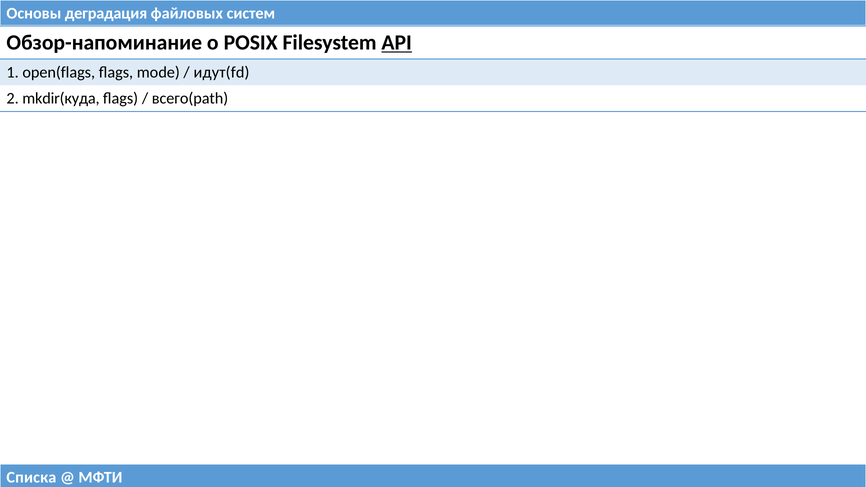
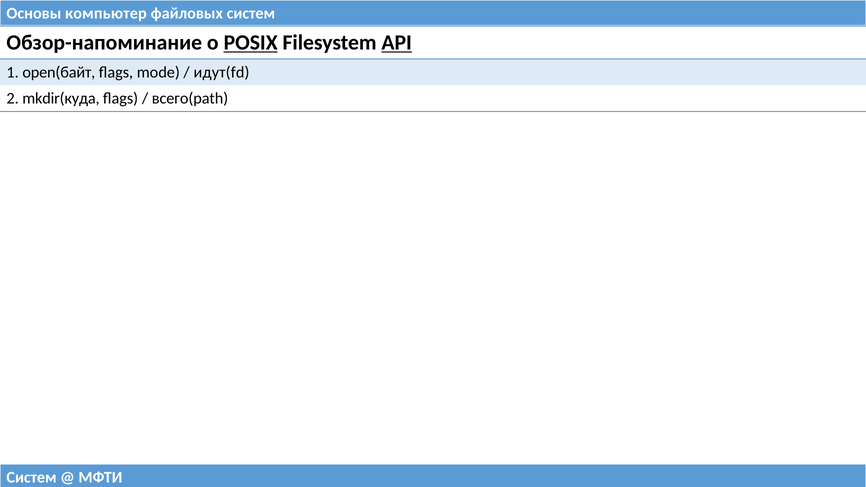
деградация: деградация -> компьютер
POSIX underline: none -> present
open(flags: open(flags -> open(байт
Списка at (31, 477): Списка -> Систем
